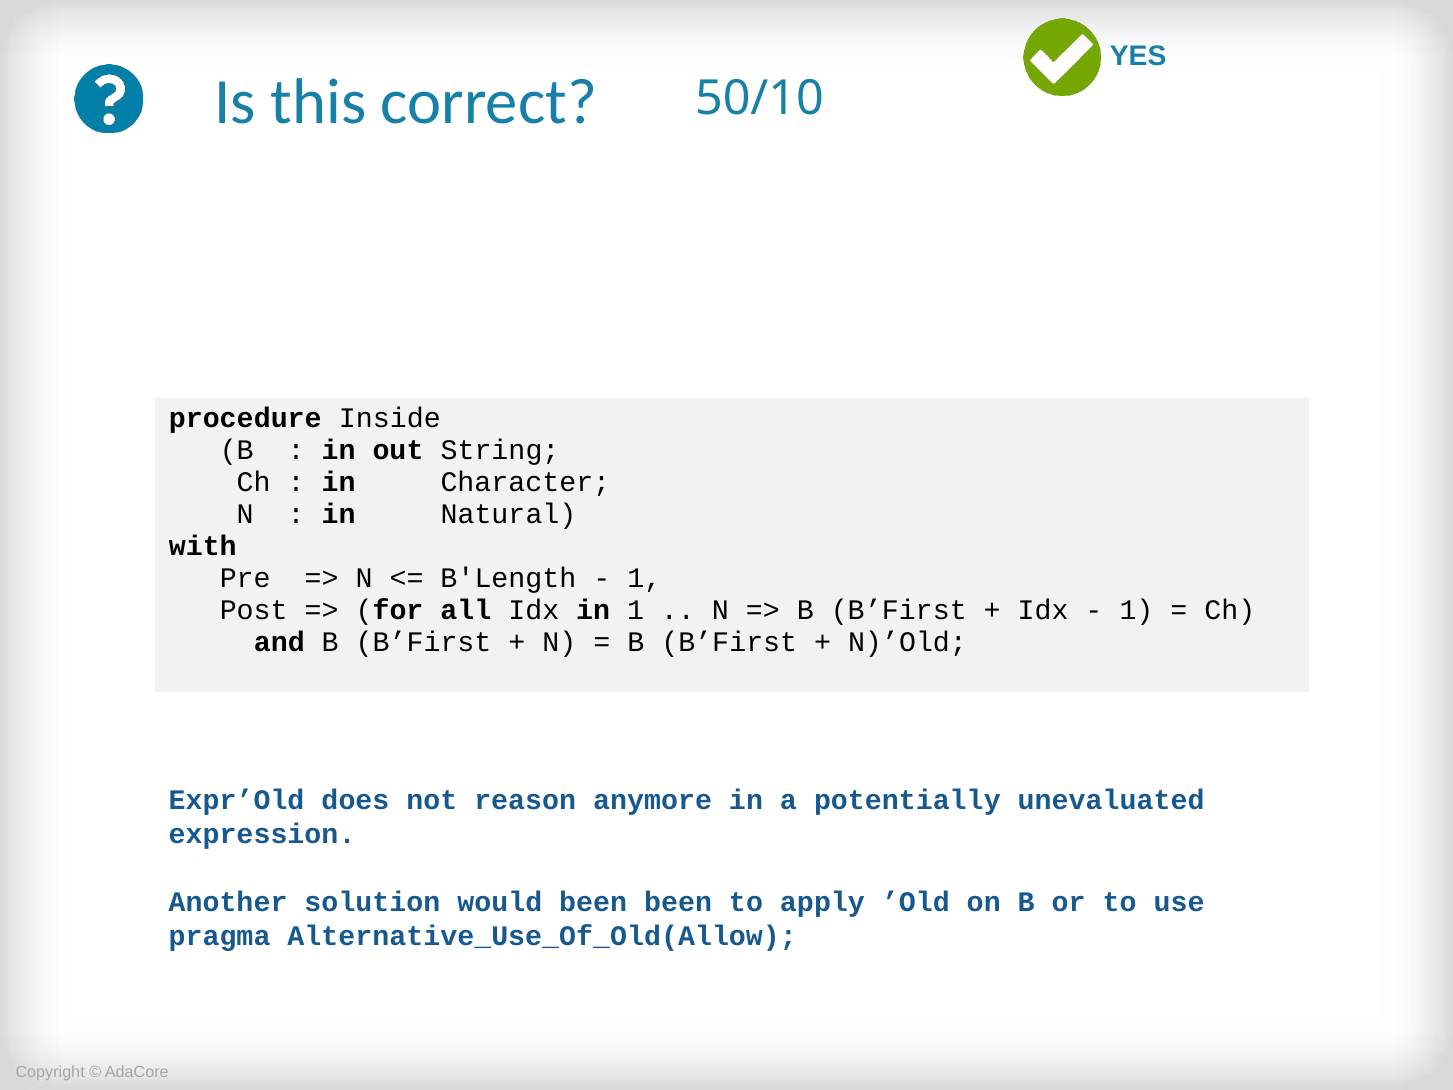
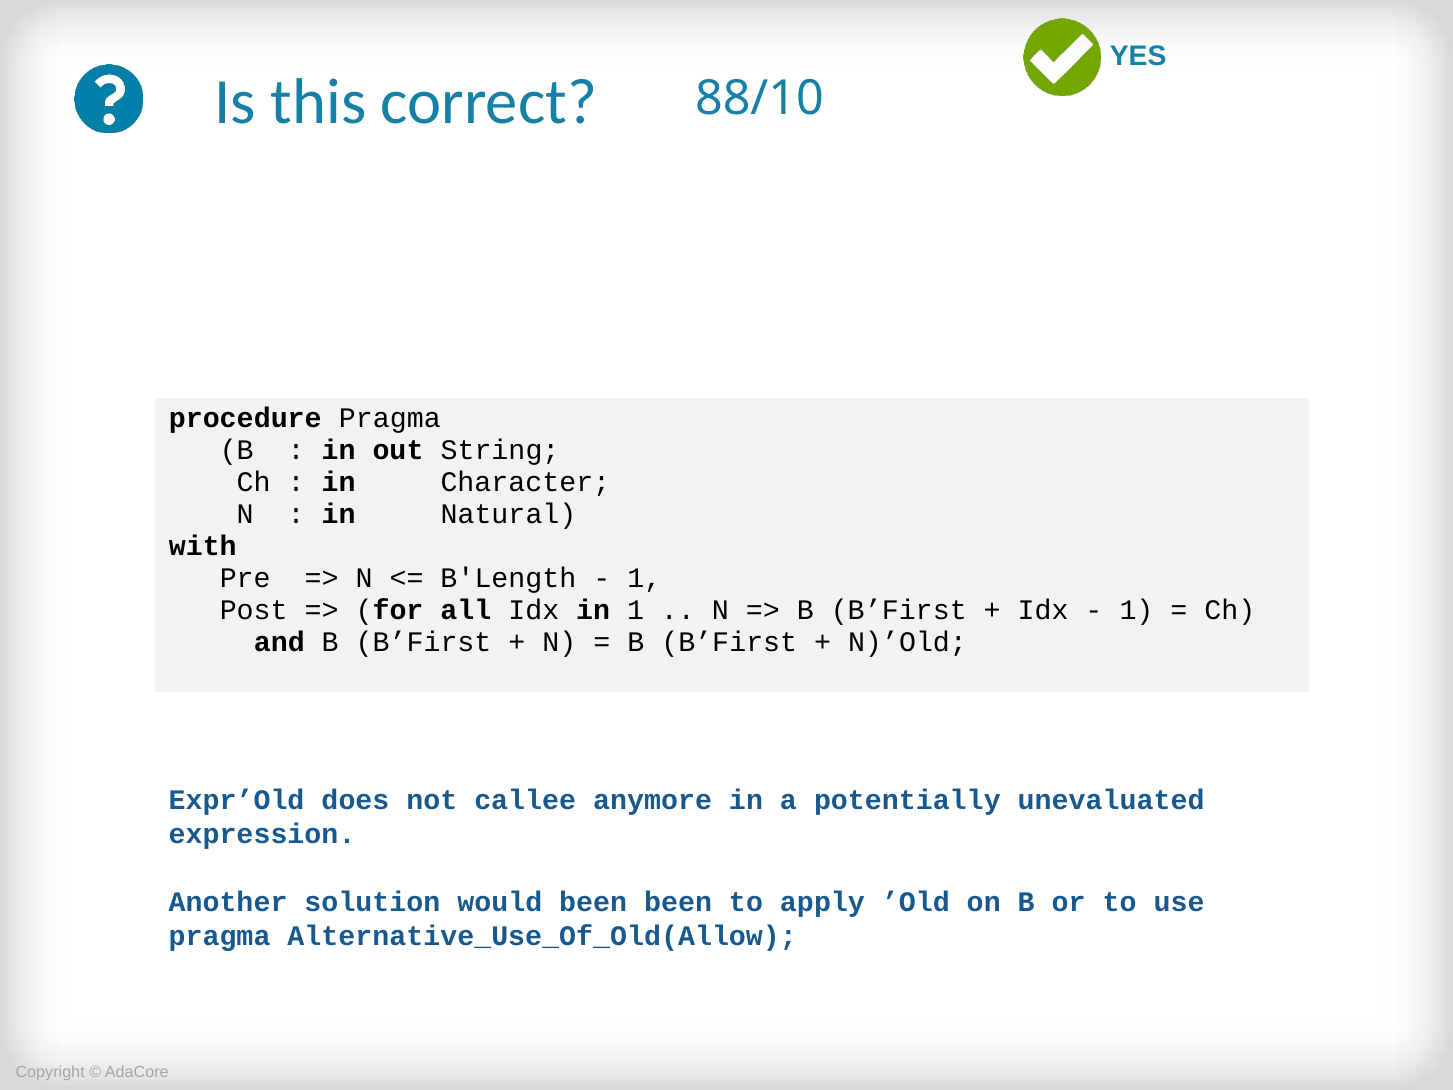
50/10: 50/10 -> 88/10
procedure Inside: Inside -> Pragma
reason: reason -> callee
